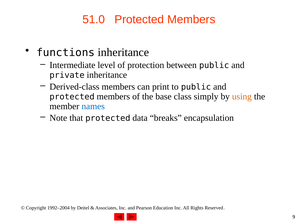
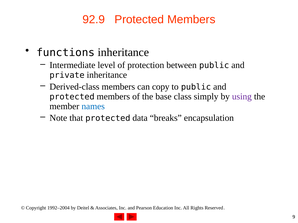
51.0: 51.0 -> 92.9
print: print -> copy
using colour: orange -> purple
